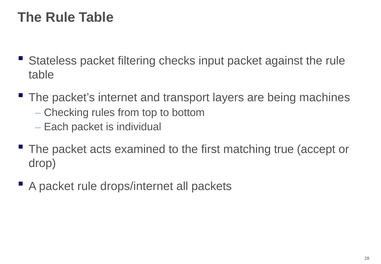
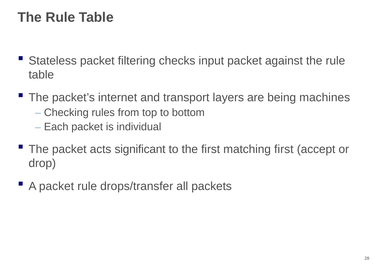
examined: examined -> significant
matching true: true -> first
drops/internet: drops/internet -> drops/transfer
